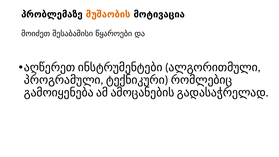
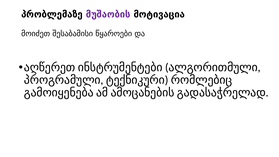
მუშაობის colour: orange -> purple
